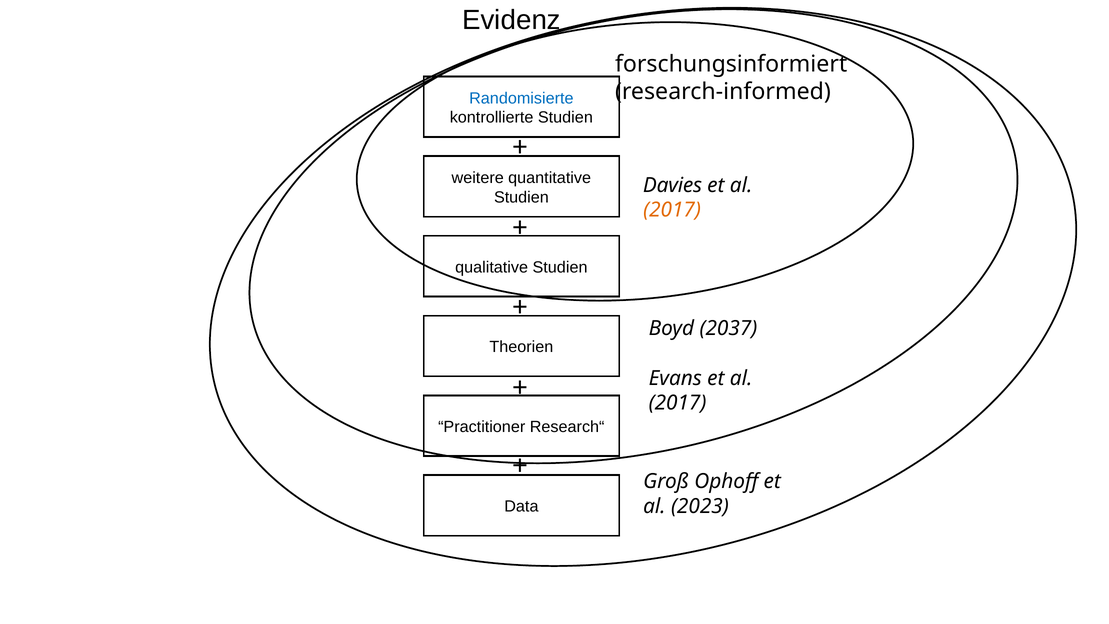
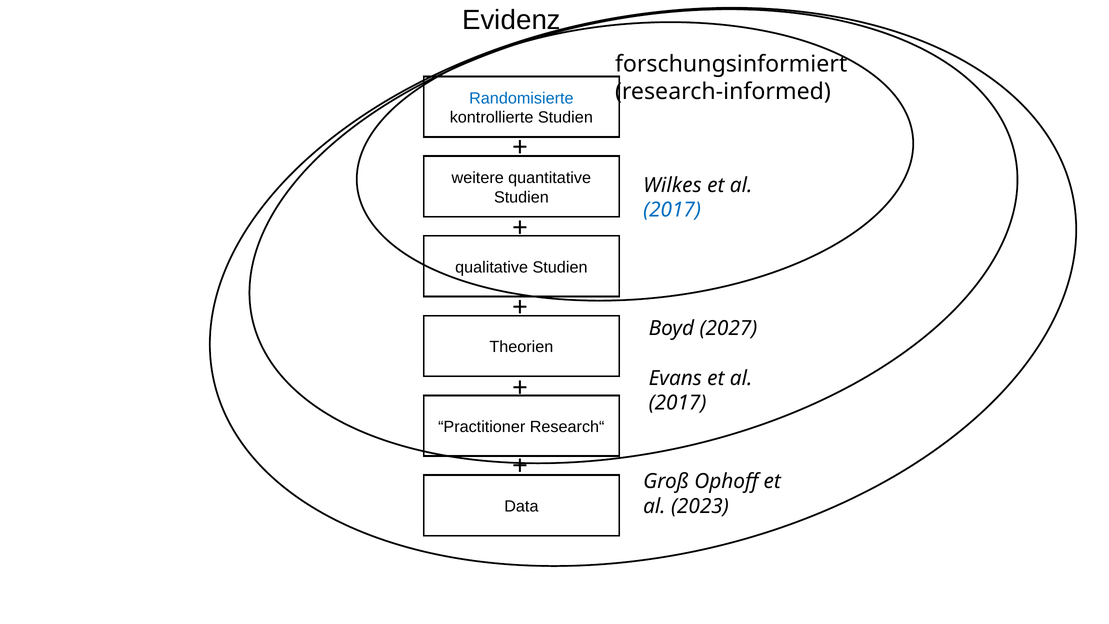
Davies: Davies -> Wilkes
2017 at (672, 210) colour: orange -> blue
2037: 2037 -> 2027
